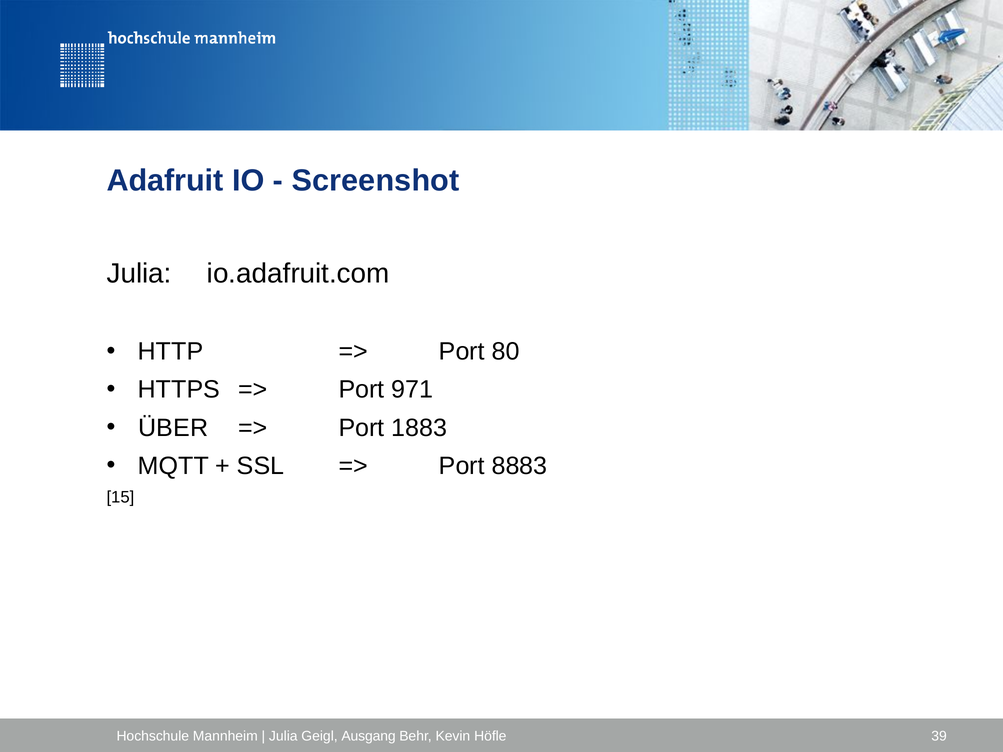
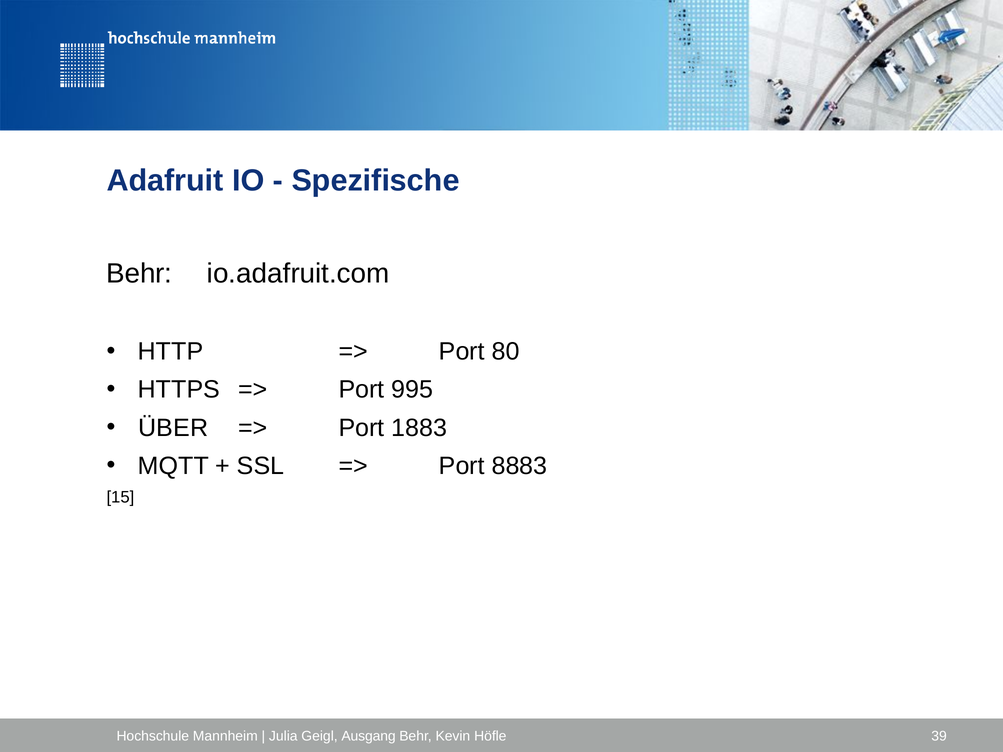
Screenshot: Screenshot -> Spezifische
Julia at (139, 273): Julia -> Behr
971: 971 -> 995
